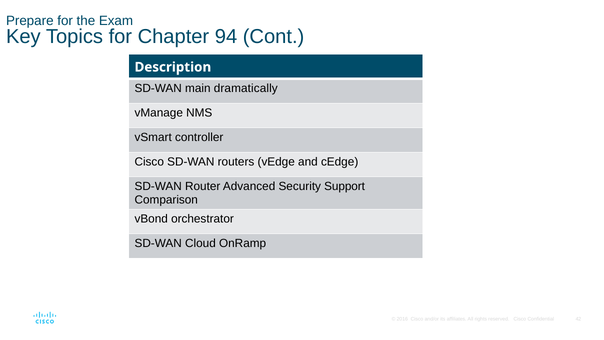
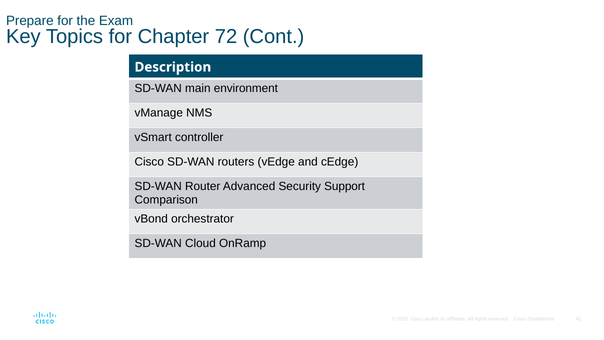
94: 94 -> 72
dramatically: dramatically -> environment
